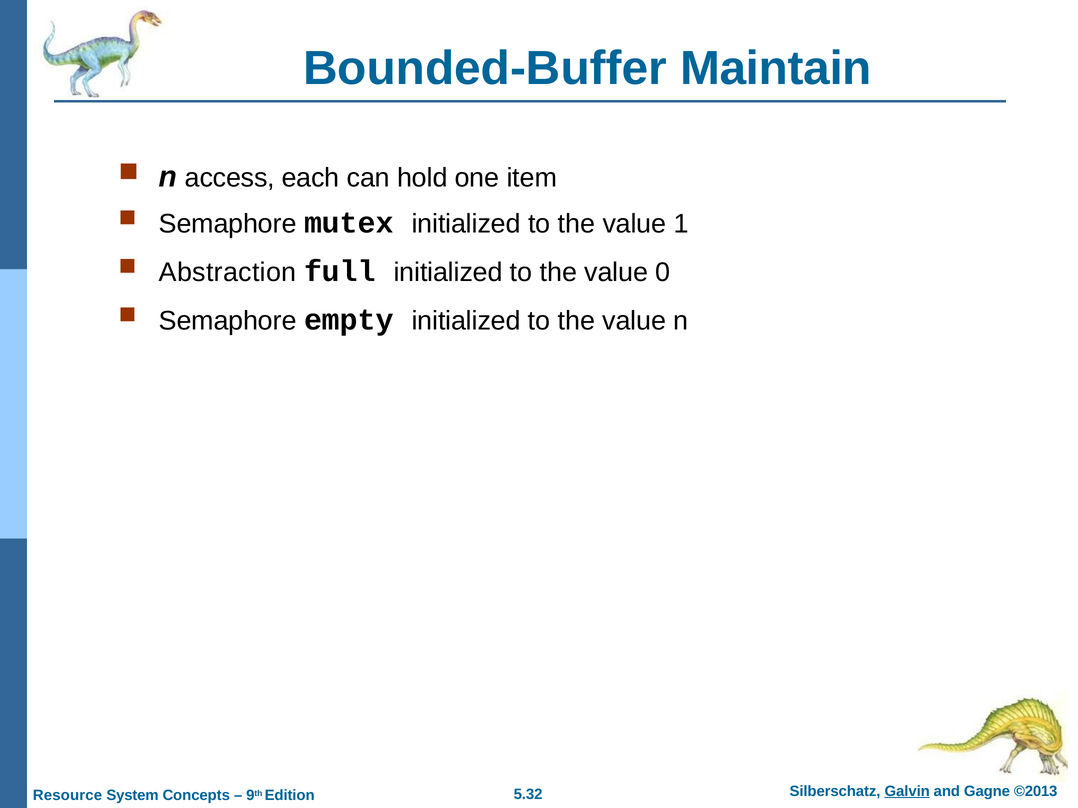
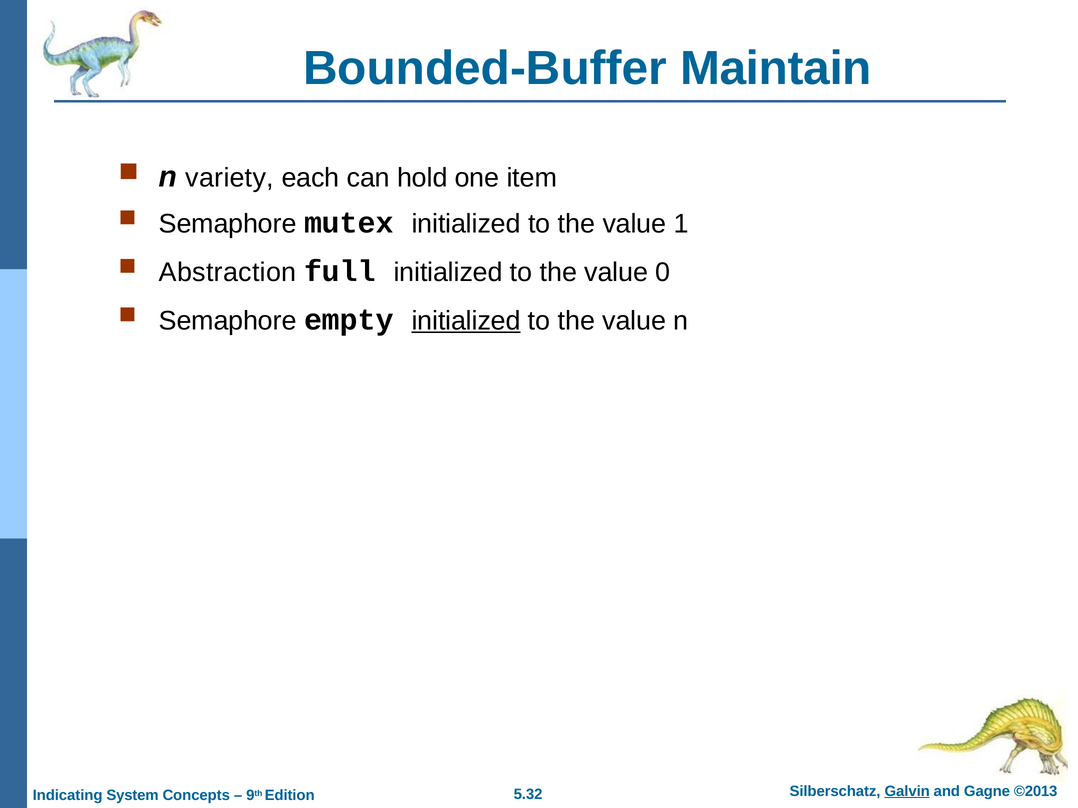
access: access -> variety
initialized at (466, 321) underline: none -> present
Resource: Resource -> Indicating
